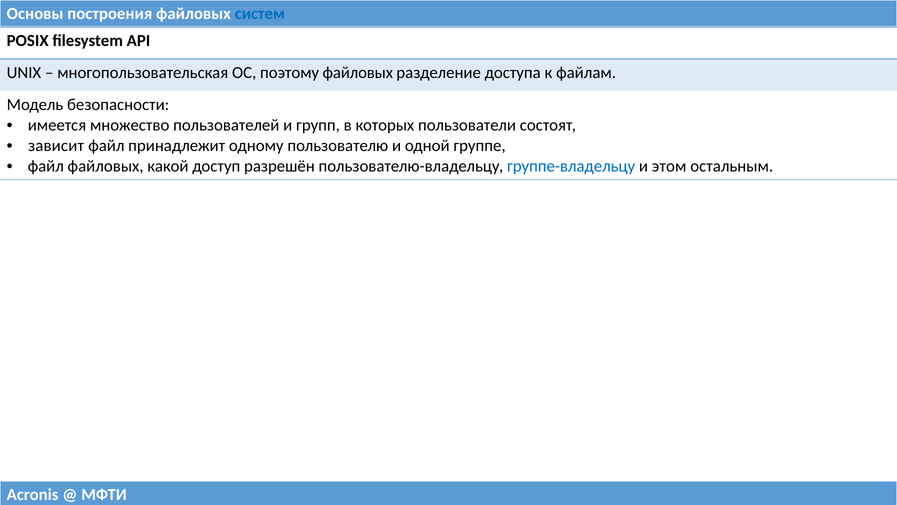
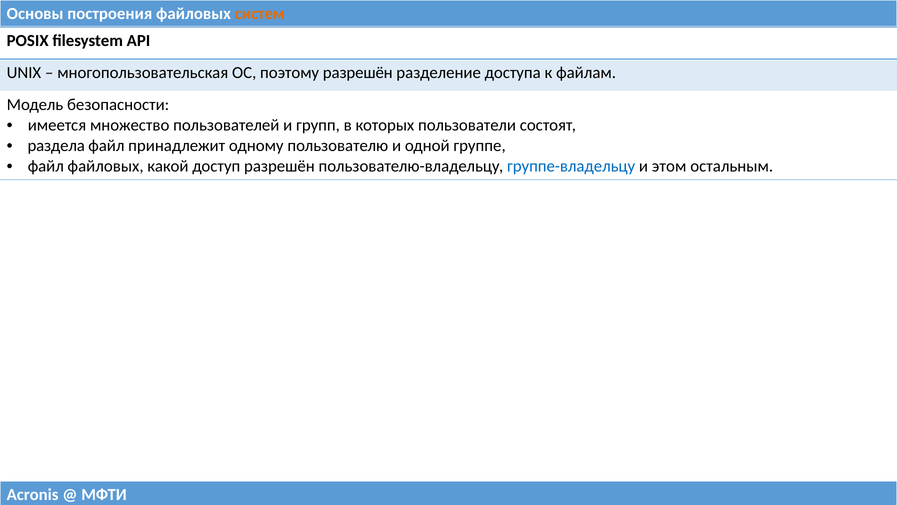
систем colour: blue -> orange
поэтому файловых: файловых -> разрешён
зависит: зависит -> раздела
